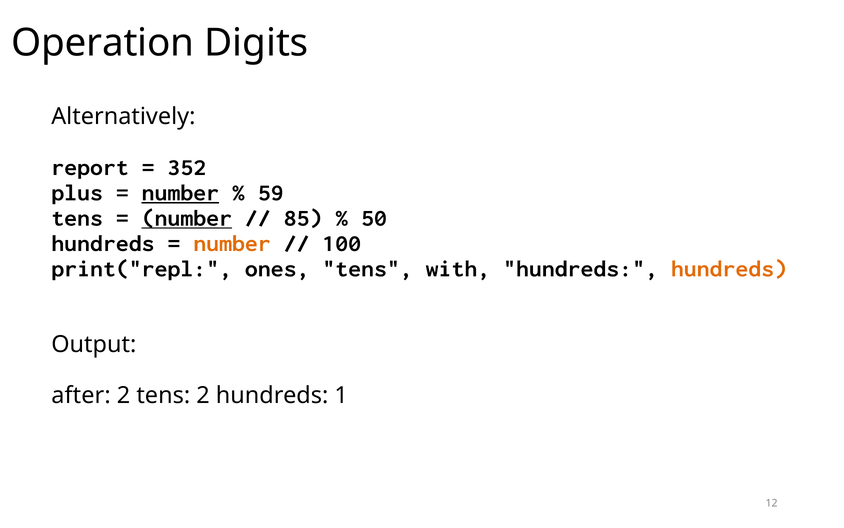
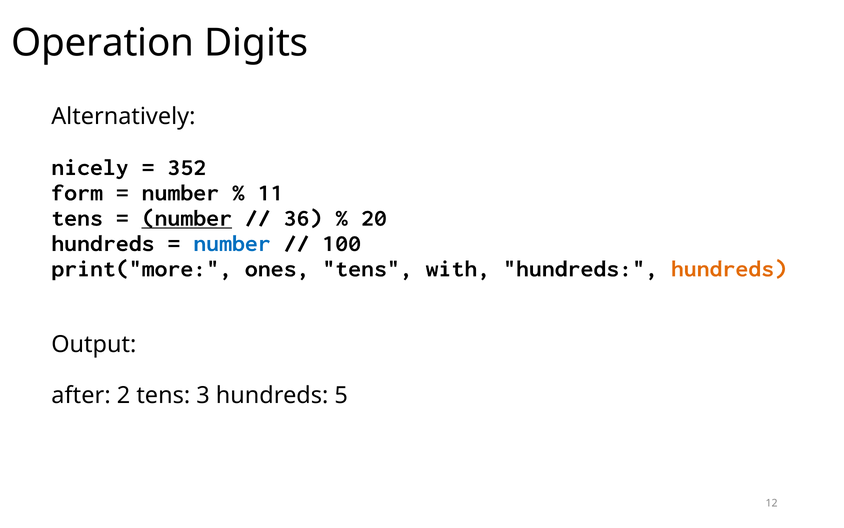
report: report -> nicely
plus: plus -> form
number at (180, 192) underline: present -> none
59: 59 -> 11
85: 85 -> 36
50: 50 -> 20
number at (232, 243) colour: orange -> blue
print("repl: print("repl -> print("more
tens 2: 2 -> 3
1: 1 -> 5
